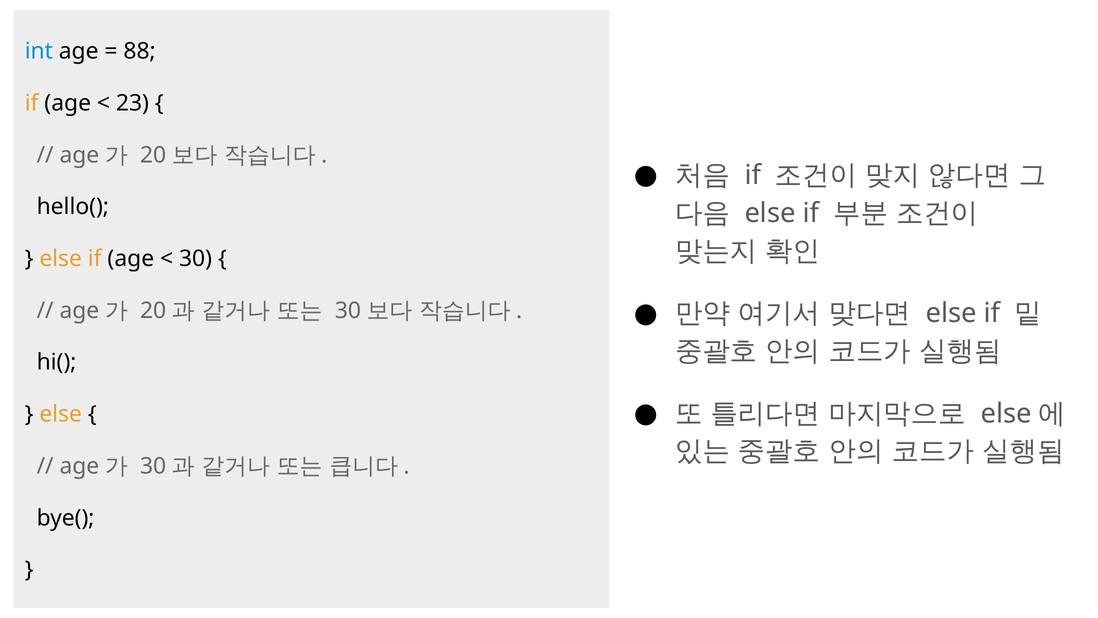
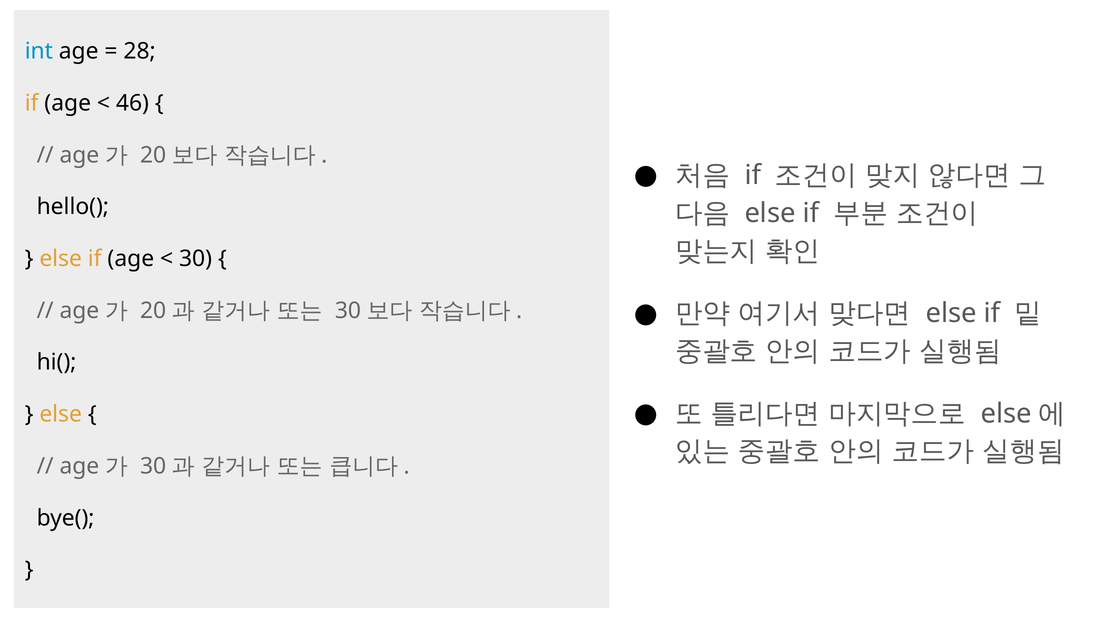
88: 88 -> 28
23: 23 -> 46
